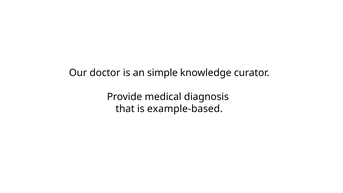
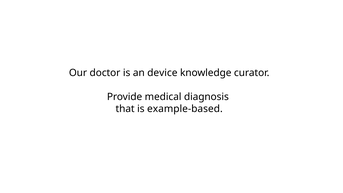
simple: simple -> device
